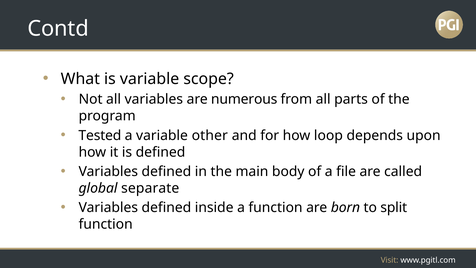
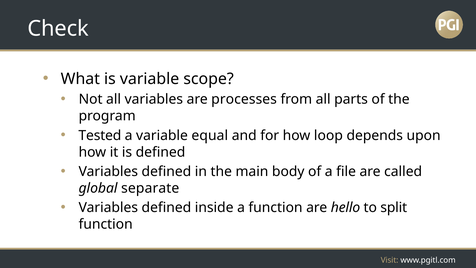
Contd: Contd -> Check
numerous: numerous -> processes
other: other -> equal
born: born -> hello
